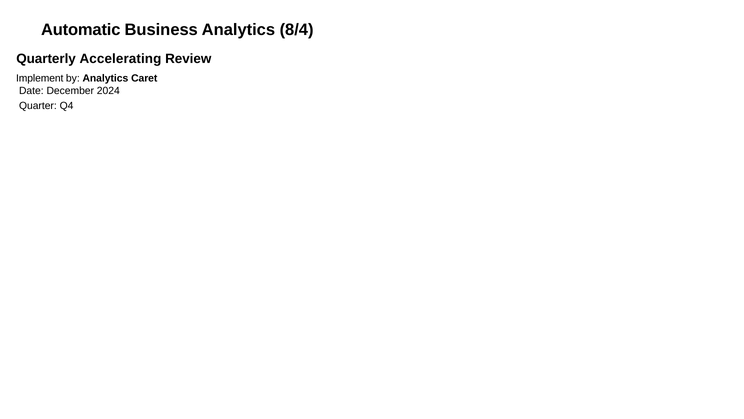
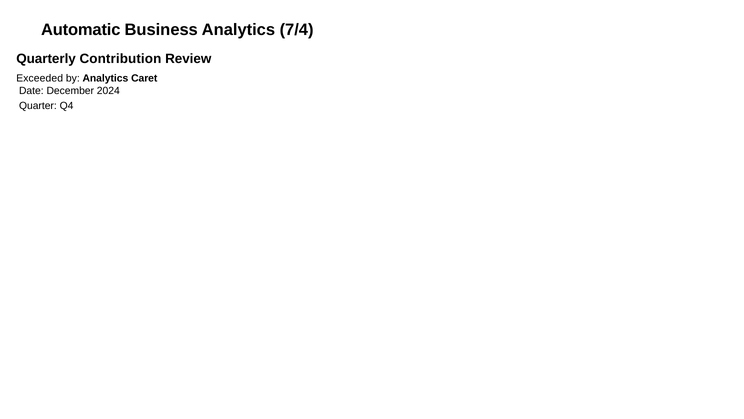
8/4: 8/4 -> 7/4
Accelerating: Accelerating -> Contribution
Implement: Implement -> Exceeded
